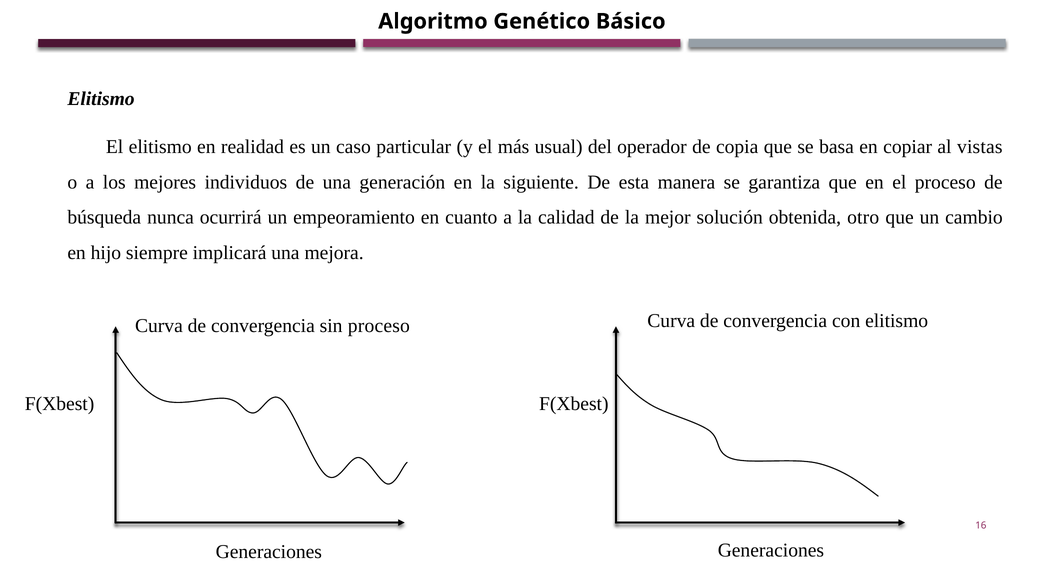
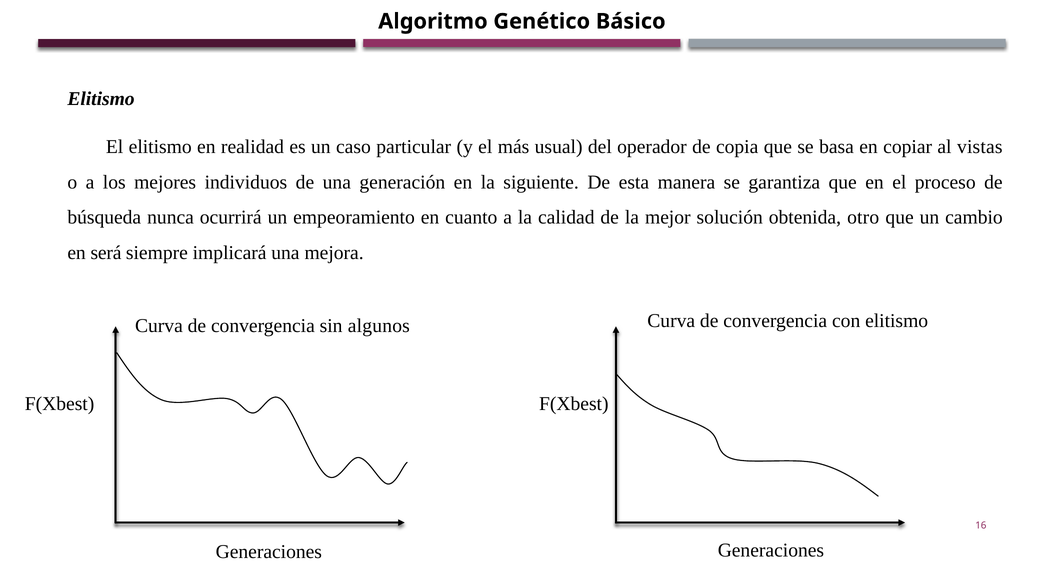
hijo: hijo -> será
sin proceso: proceso -> algunos
